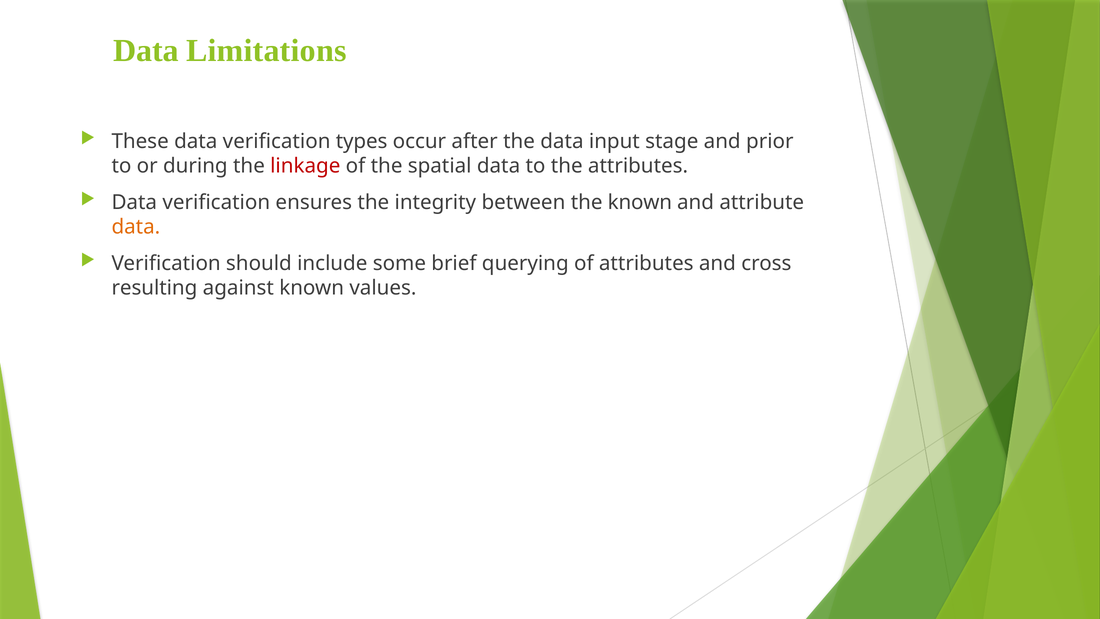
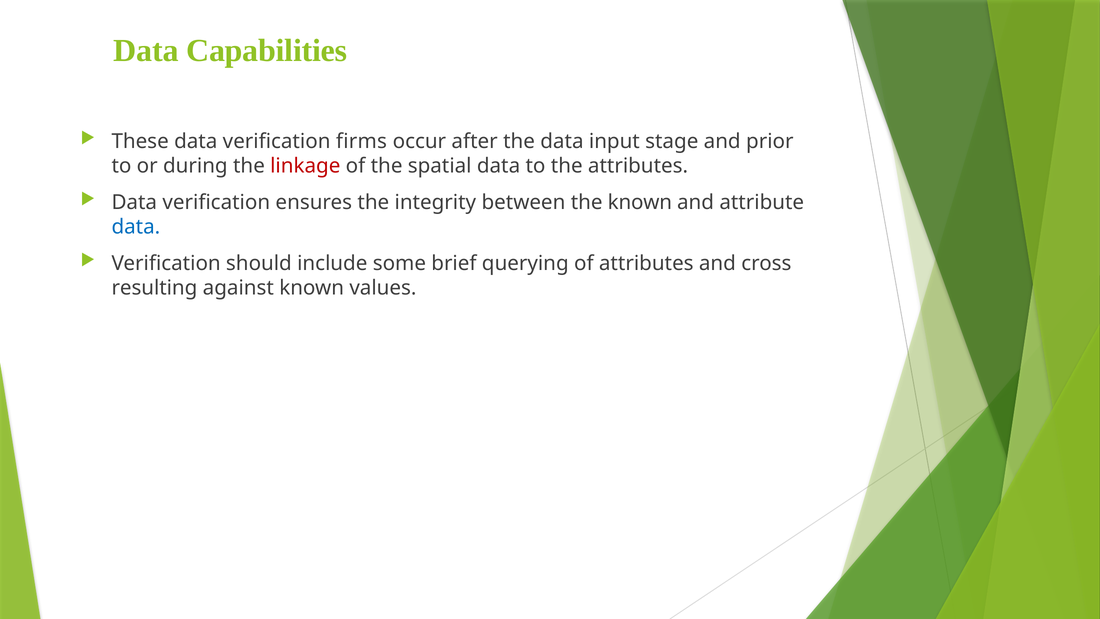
Limitations: Limitations -> Capabilities
types: types -> firms
data at (136, 227) colour: orange -> blue
